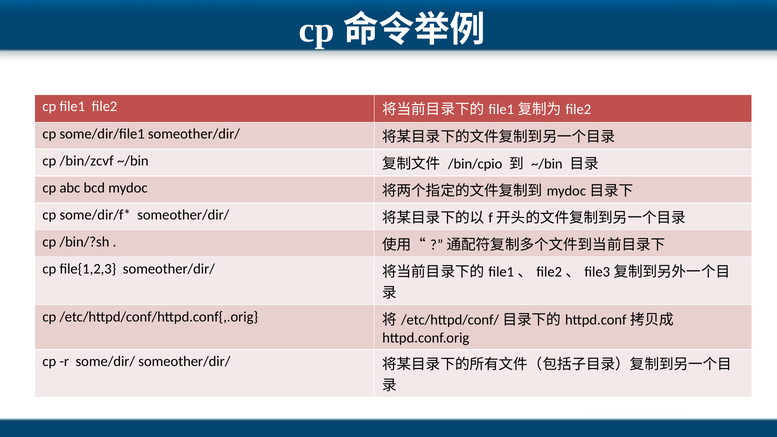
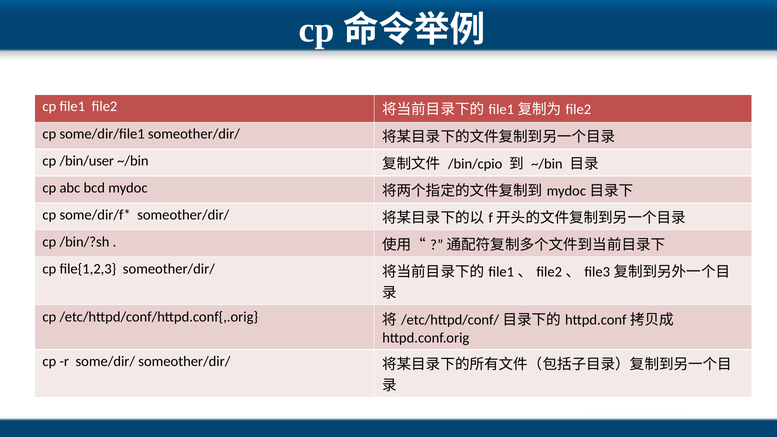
/bin/zcvf: /bin/zcvf -> /bin/user
